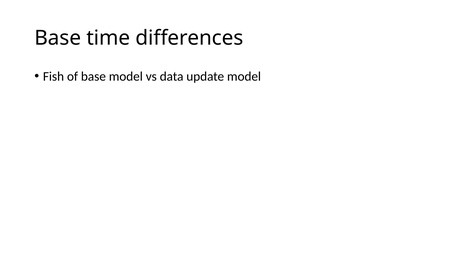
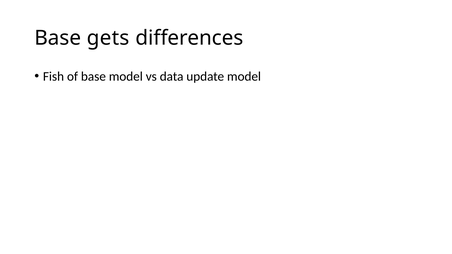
time: time -> gets
